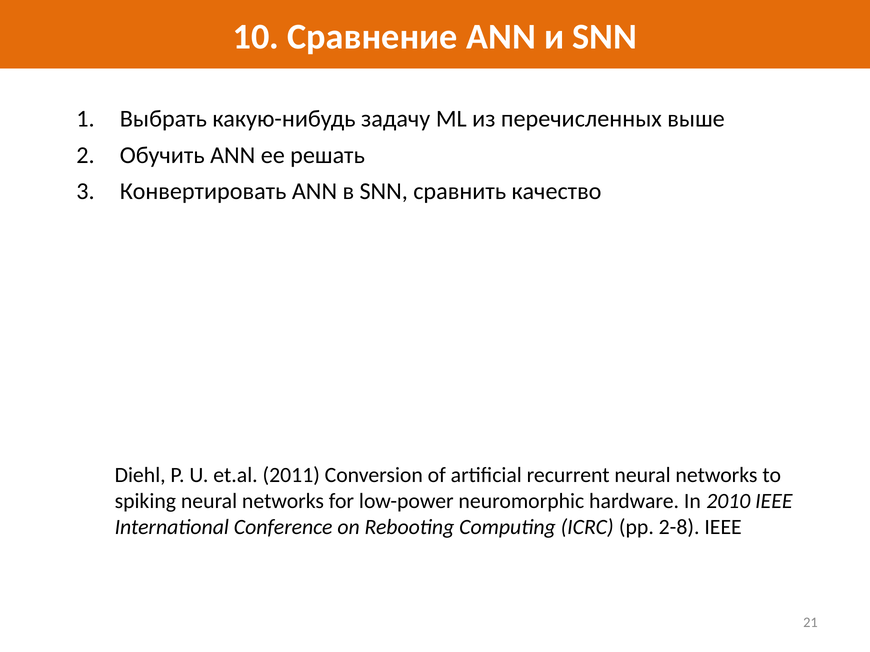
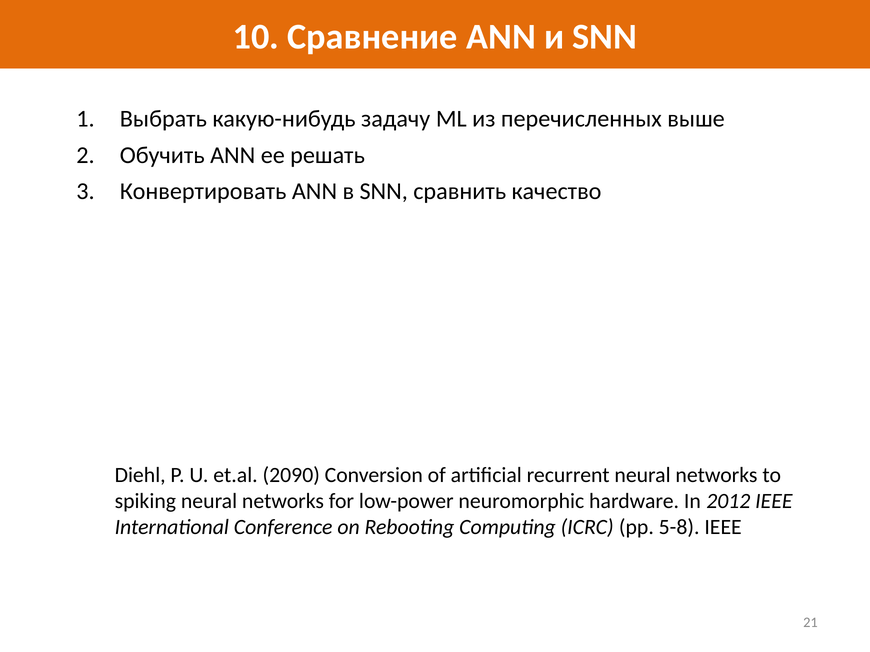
2011: 2011 -> 2090
2010: 2010 -> 2012
2-8: 2-8 -> 5-8
